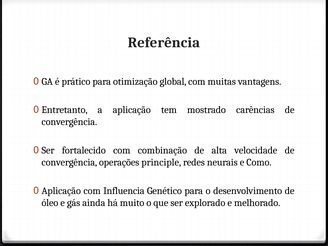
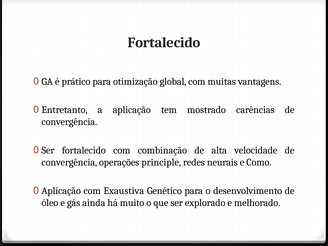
Referência at (164, 43): Referência -> Fortalecido
Influencia: Influencia -> Exaustiva
